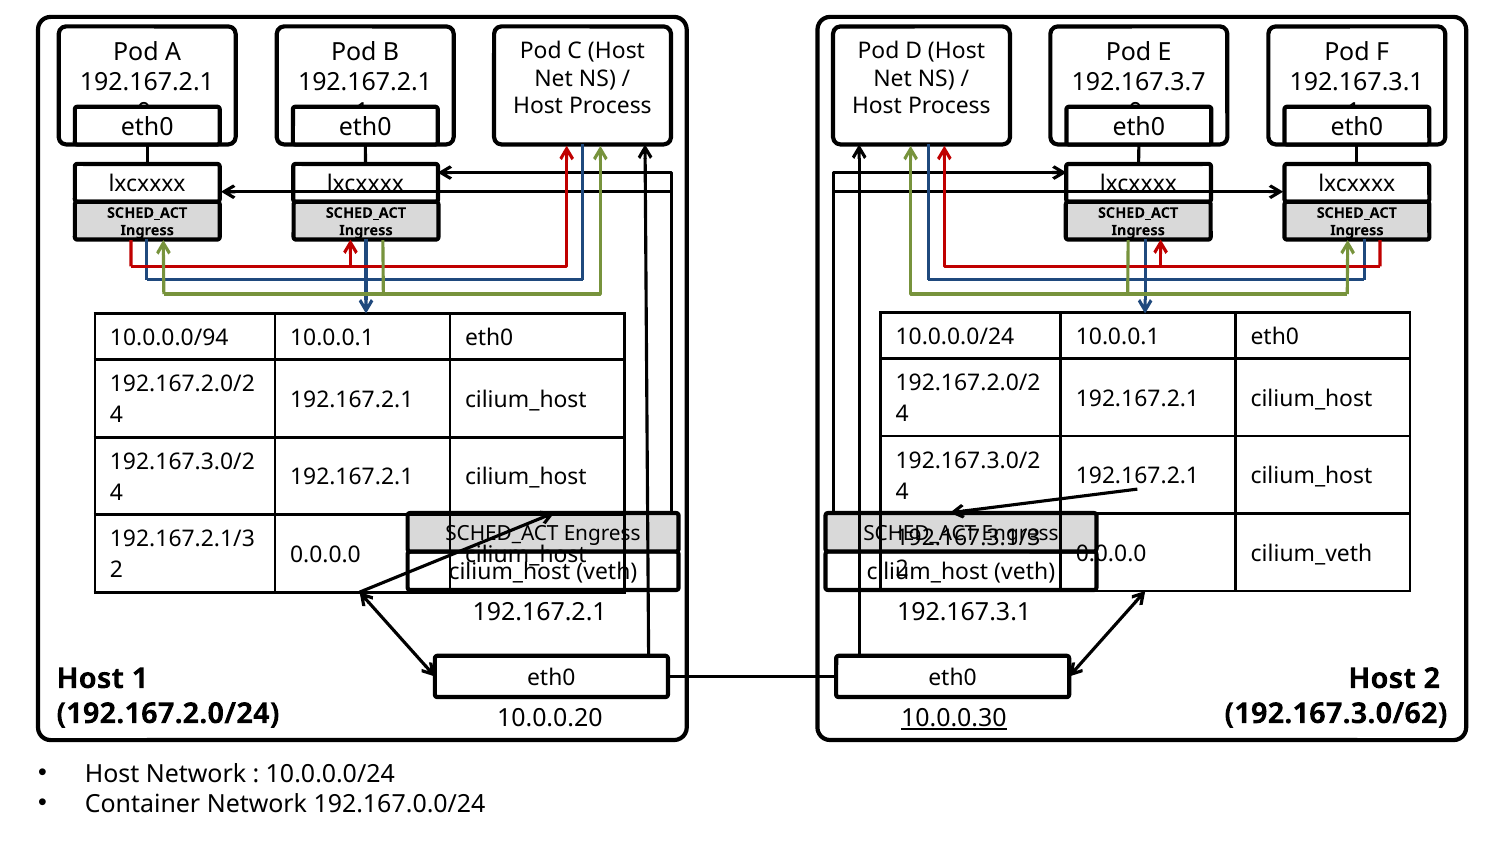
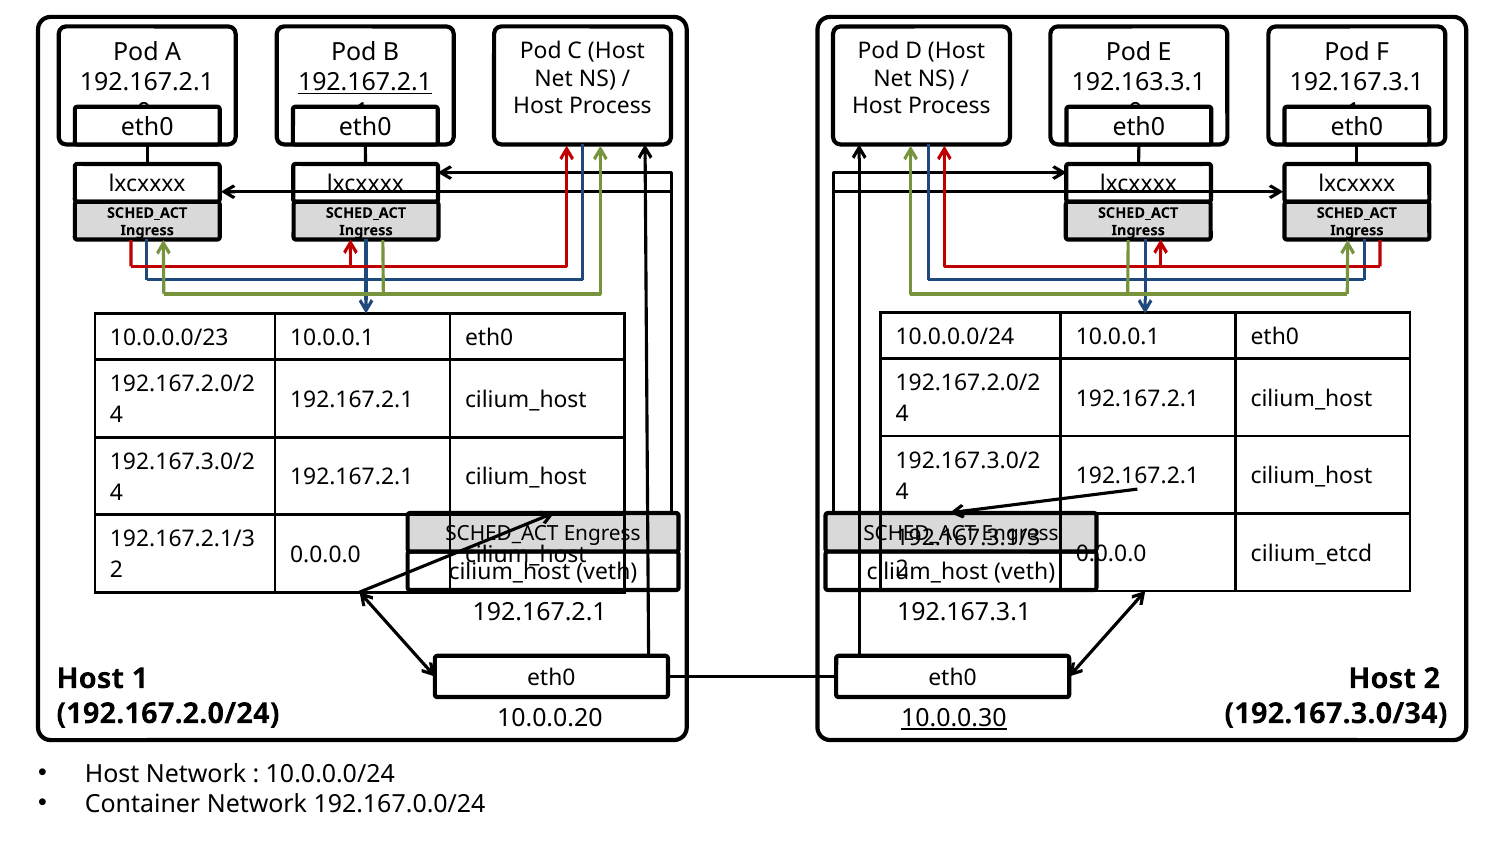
192.167.2.1 at (365, 83) underline: none -> present
192.167.3.7: 192.167.3.7 -> 192.163.3.1
10.0.0.0/94: 10.0.0.0/94 -> 10.0.0.0/23
cilium_veth: cilium_veth -> cilium_etcd
192.167.3.0/62: 192.167.3.0/62 -> 192.167.3.0/34
